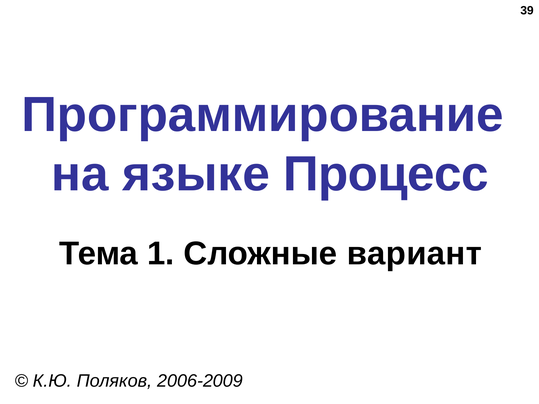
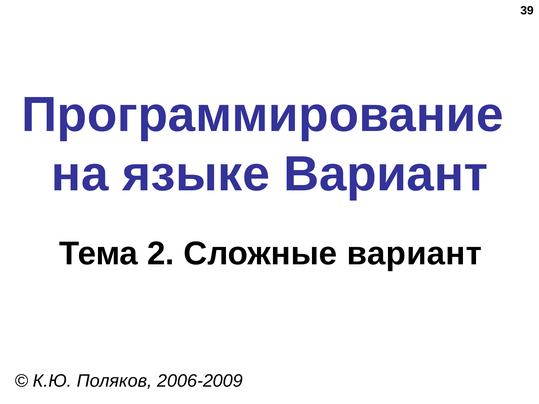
языке Процесс: Процесс -> Вариант
1: 1 -> 2
